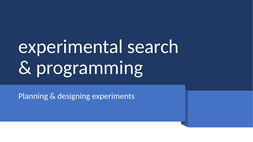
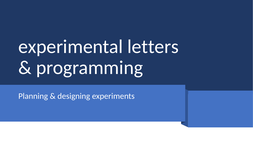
search: search -> letters
